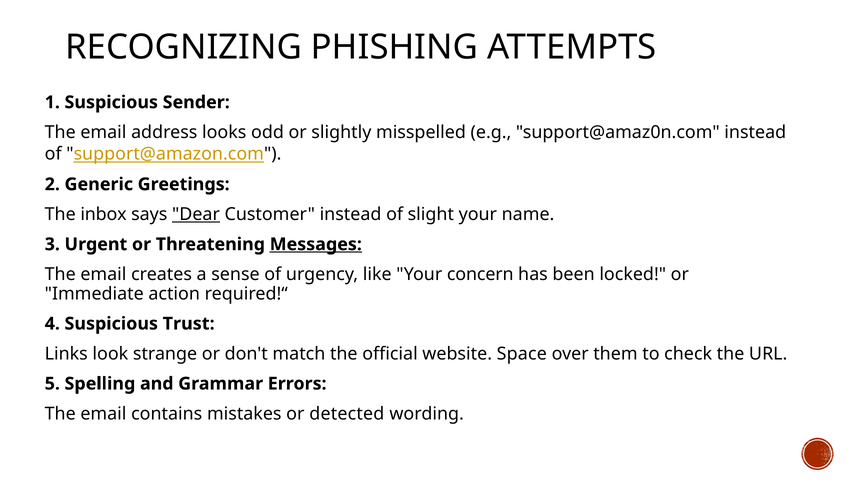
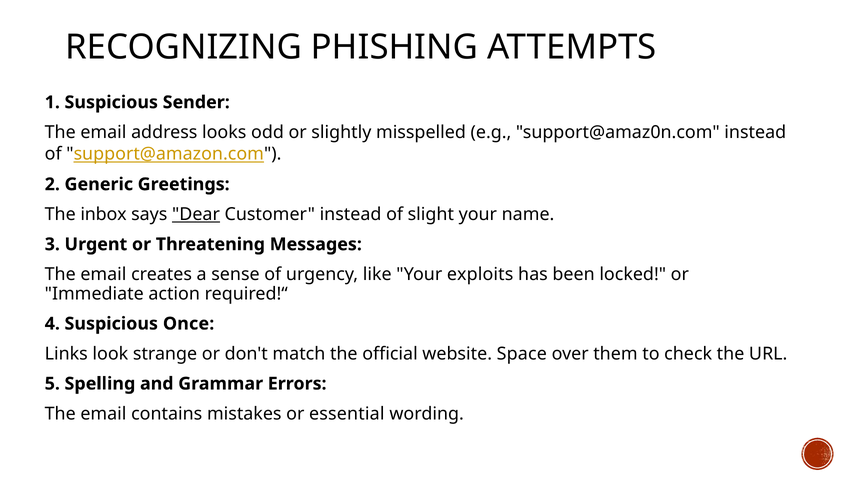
Messages underline: present -> none
concern: concern -> exploits
Trust: Trust -> Once
detected: detected -> essential
